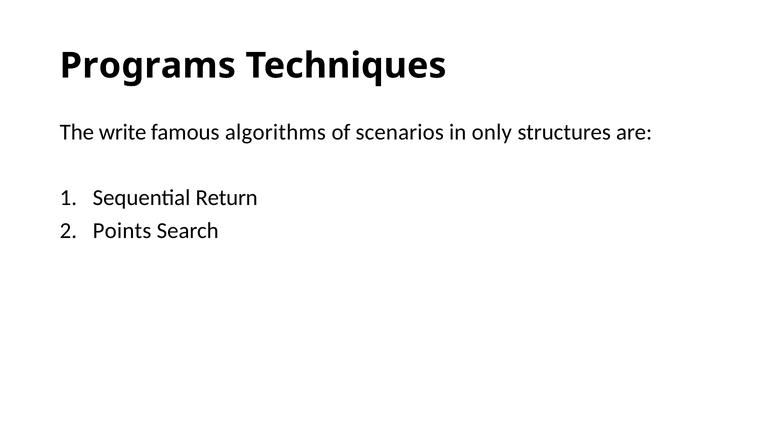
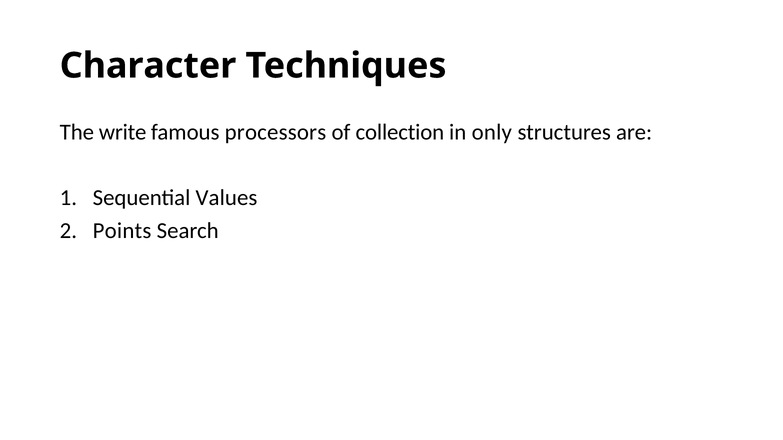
Programs: Programs -> Character
algorithms: algorithms -> processors
scenarios: scenarios -> collection
Return: Return -> Values
